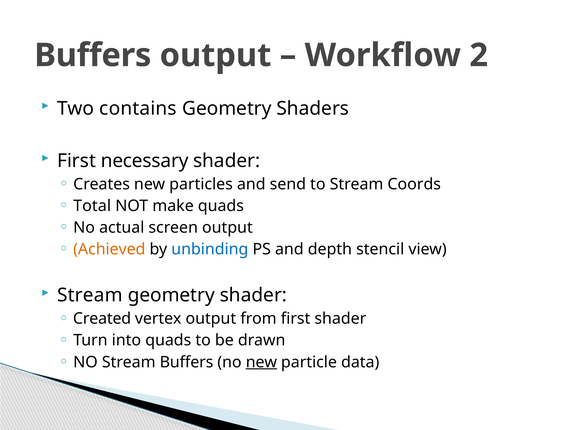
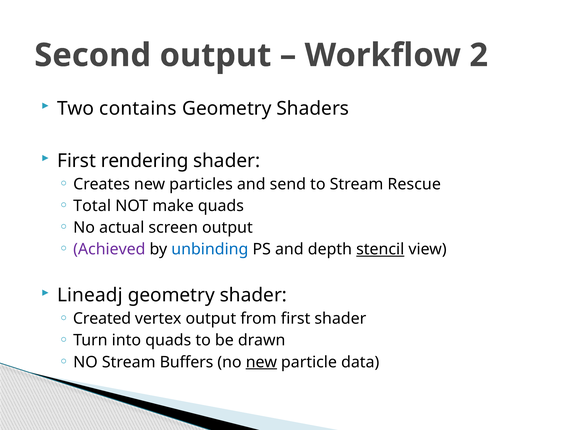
Buffers at (93, 55): Buffers -> Second
necessary: necessary -> rendering
Coords: Coords -> Rescue
Achieved colour: orange -> purple
stencil underline: none -> present
Stream at (90, 295): Stream -> Lineadj
